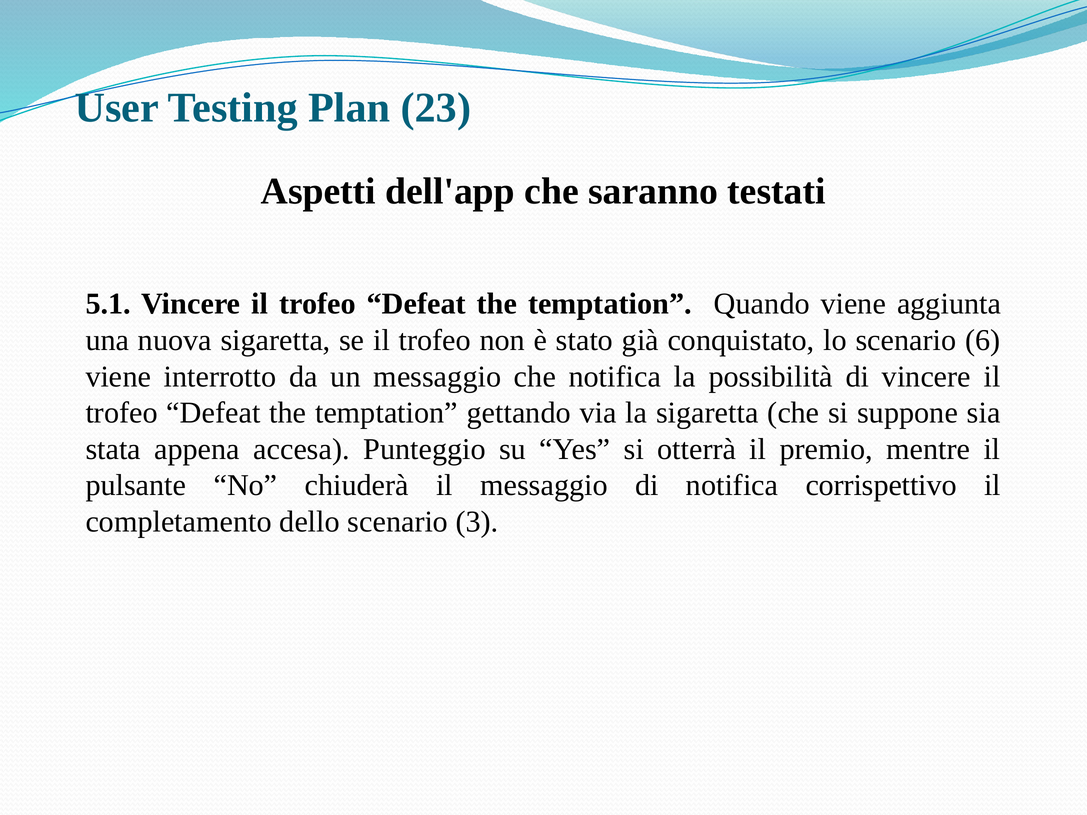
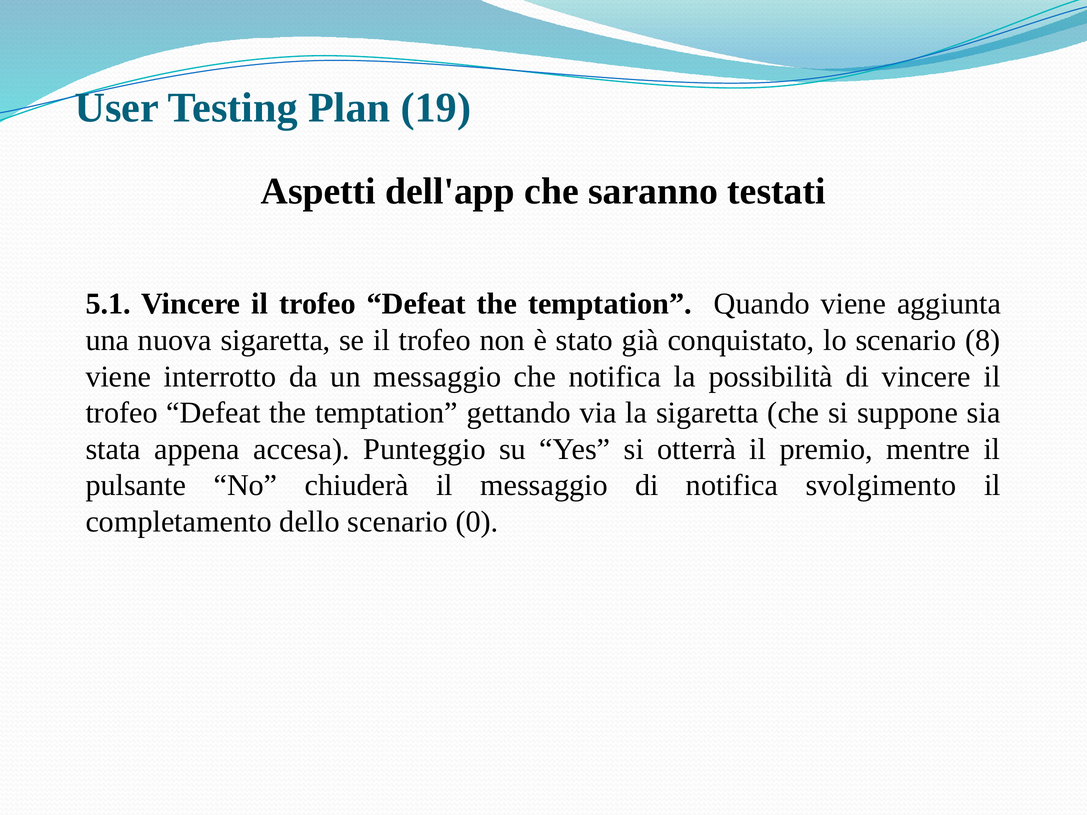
23: 23 -> 19
6: 6 -> 8
corrispettivo: corrispettivo -> svolgimento
3: 3 -> 0
